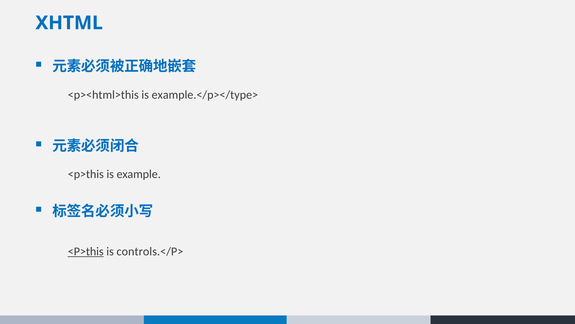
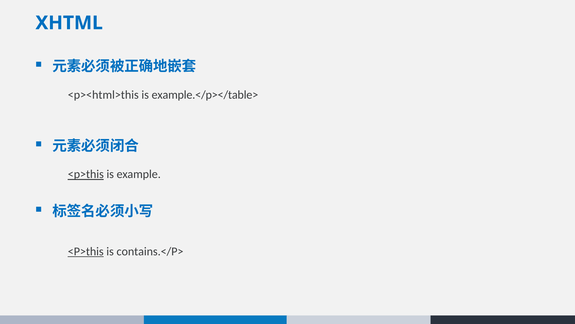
example.</p></type>: example.</p></type> -> example.</p></table>
<p>this at (86, 174) underline: none -> present
controls.</P>: controls.</P> -> contains.</P>
